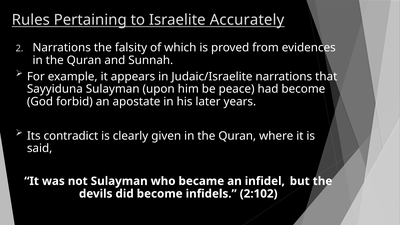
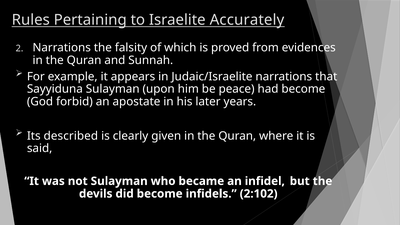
contradict: contradict -> described
